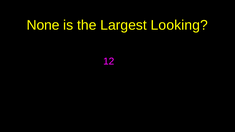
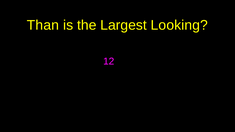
None: None -> Than
